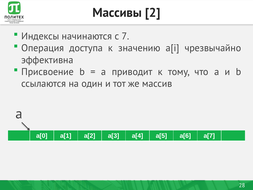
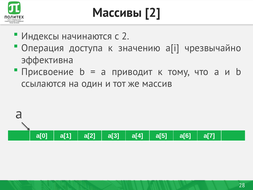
с 7: 7 -> 2
